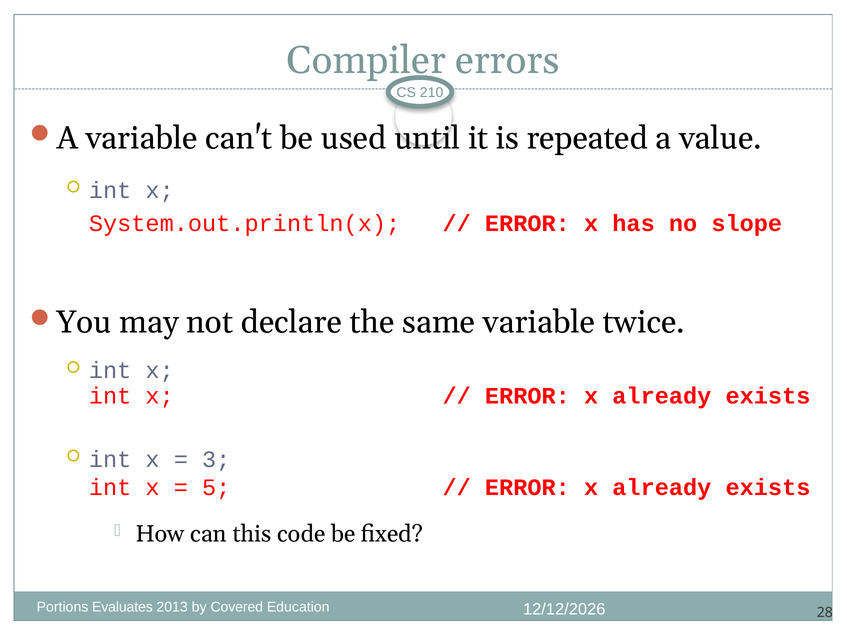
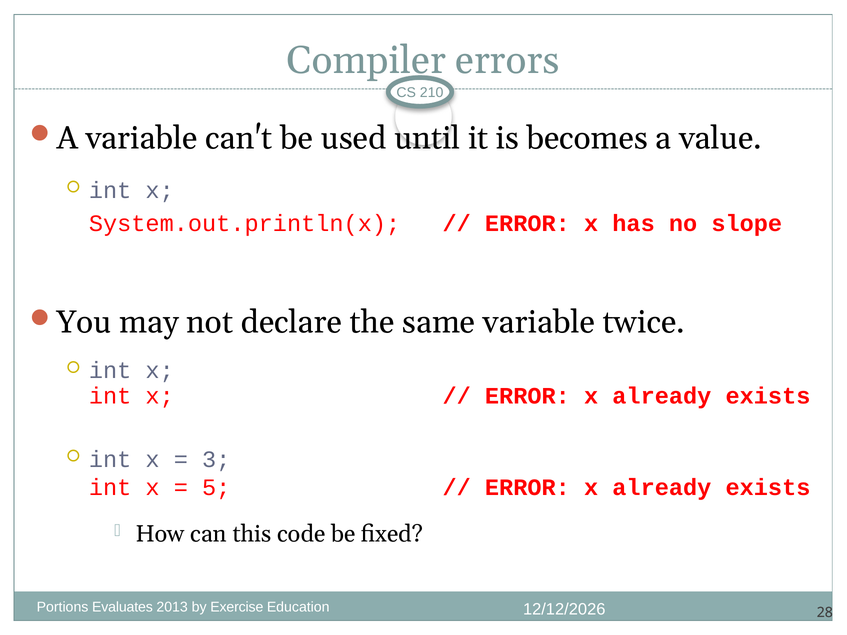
repeated: repeated -> becomes
Covered: Covered -> Exercise
